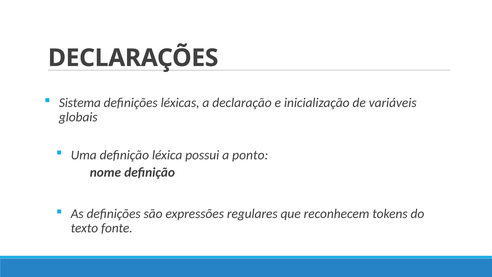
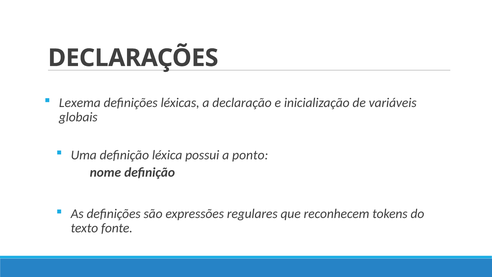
Sistema: Sistema -> Lexema
